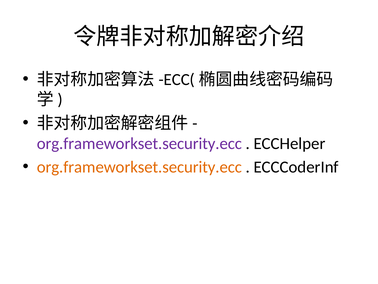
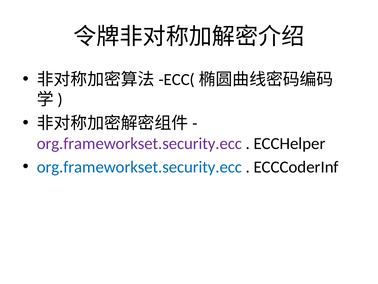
org.frameworkset.security.ecc at (139, 167) colour: orange -> blue
